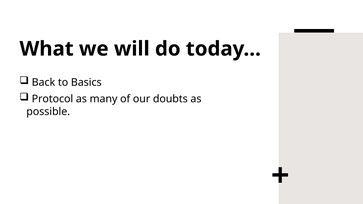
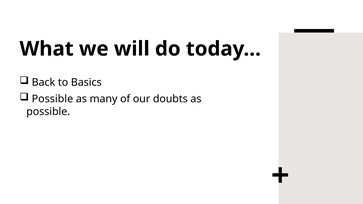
Protocol at (52, 99): Protocol -> Possible
